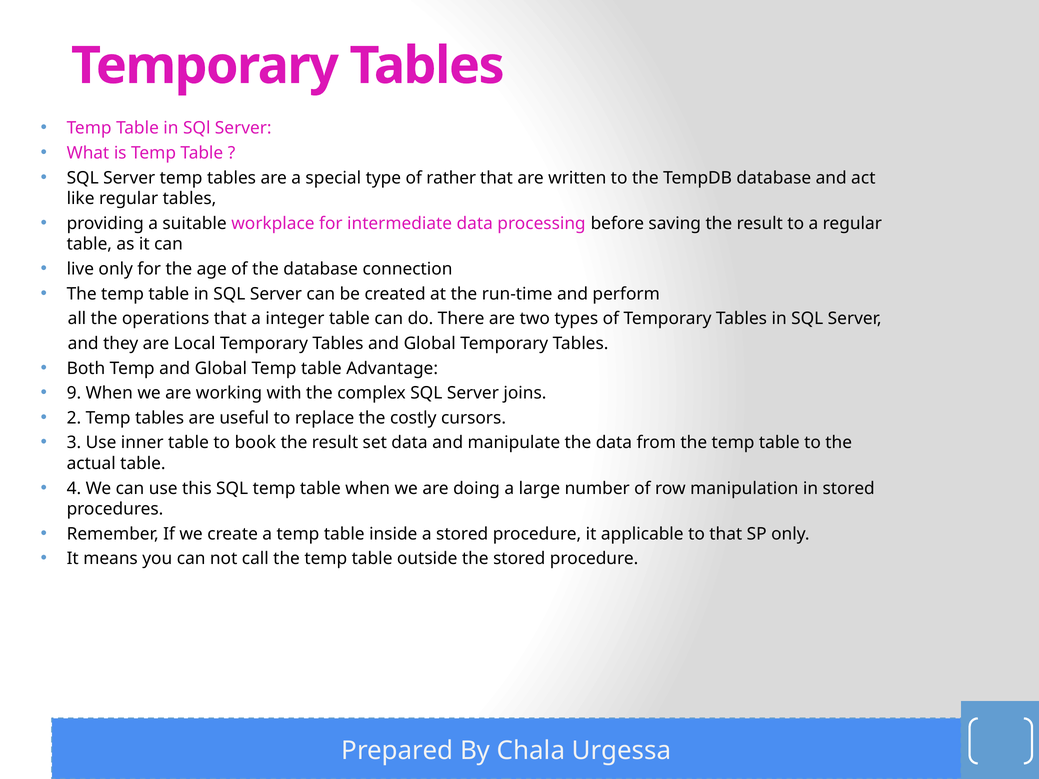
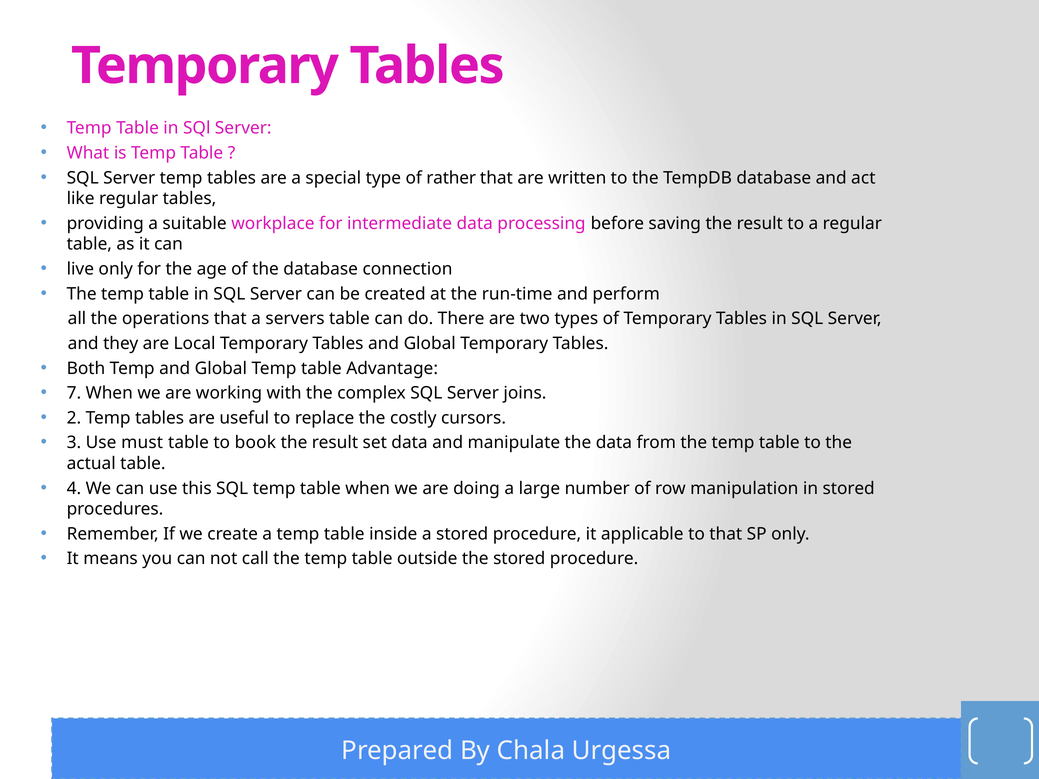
integer: integer -> servers
9: 9 -> 7
inner: inner -> must
